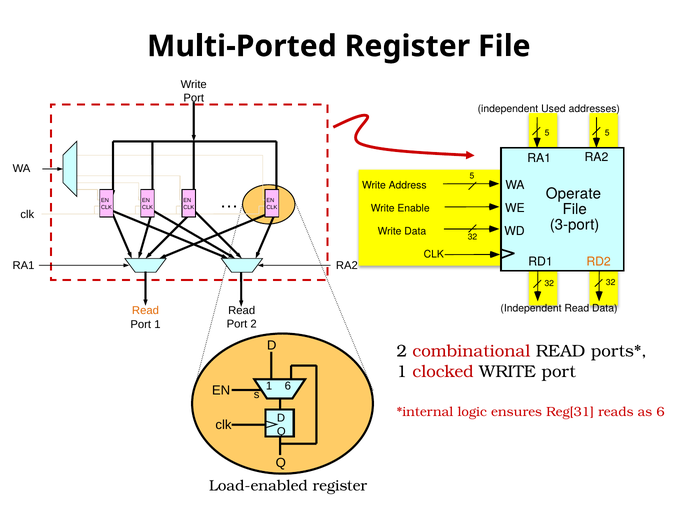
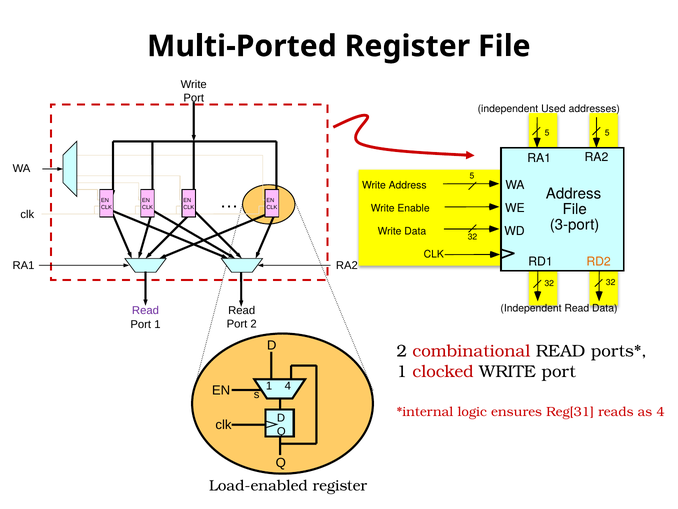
Operate at (573, 194): Operate -> Address
Read at (145, 310) colour: orange -> purple
1 6: 6 -> 4
as 6: 6 -> 4
